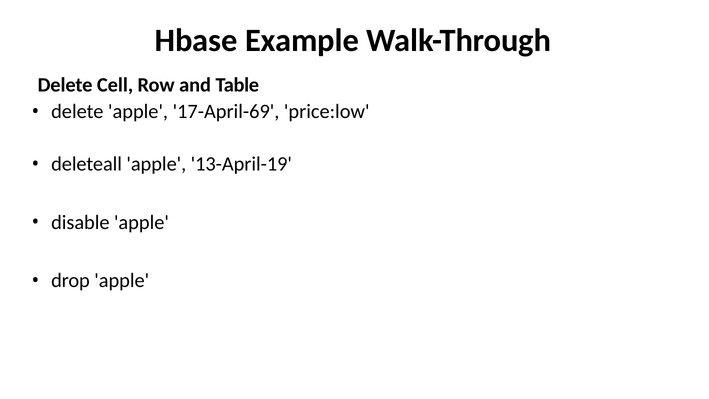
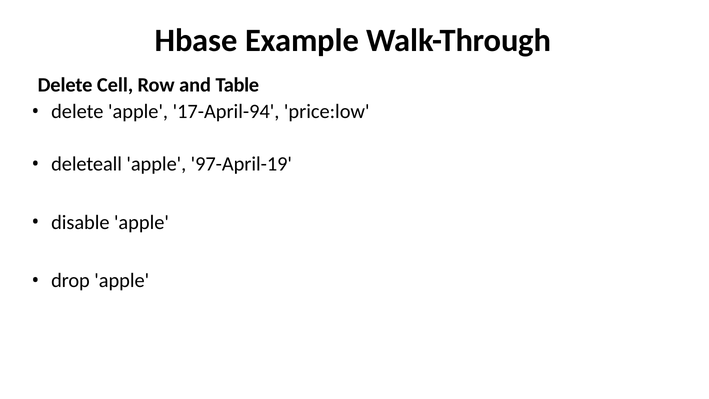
17-April-69: 17-April-69 -> 17-April-94
13-April-19: 13-April-19 -> 97-April-19
